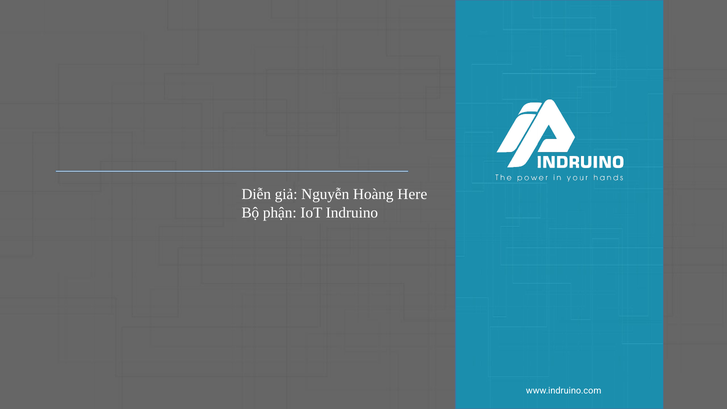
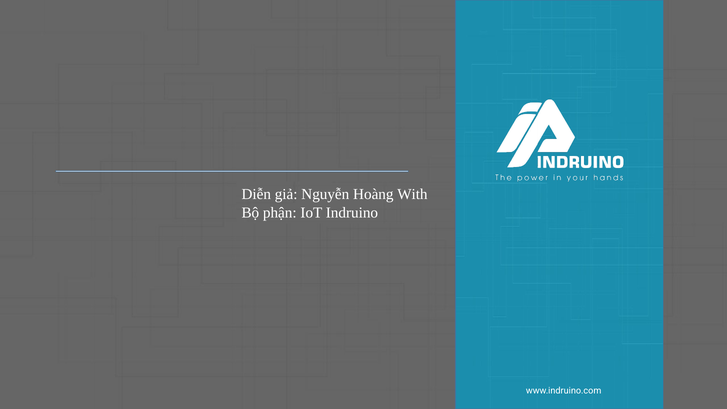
Here: Here -> With
